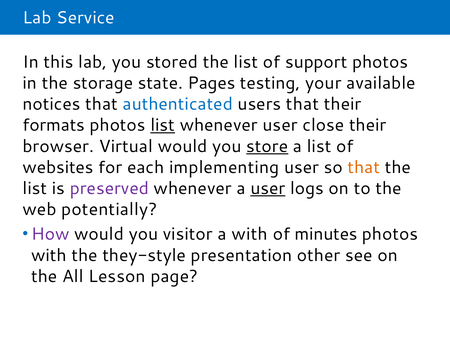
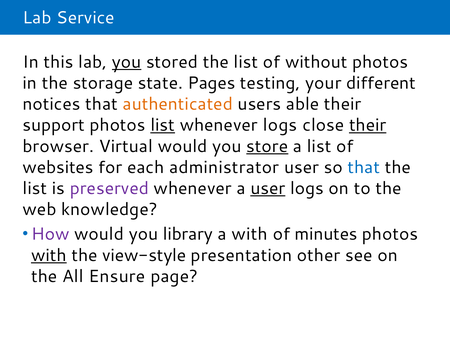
you at (127, 62) underline: none -> present
support: support -> without
available: available -> different
authenticated colour: blue -> orange
users that: that -> able
formats: formats -> support
whenever user: user -> logs
their at (368, 125) underline: none -> present
implementing: implementing -> administrator
that at (364, 167) colour: orange -> blue
potentially: potentially -> knowledge
visitor: visitor -> library
with at (49, 255) underline: none -> present
they-style: they-style -> view-style
Lesson: Lesson -> Ensure
